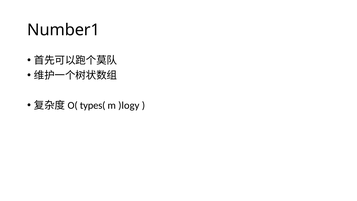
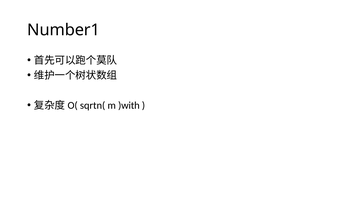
types(: types( -> sqrtn(
)logy: )logy -> )with
